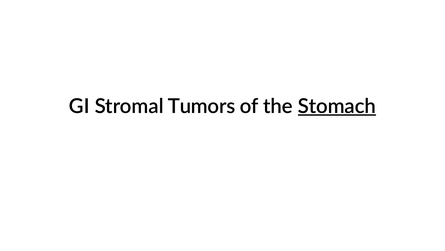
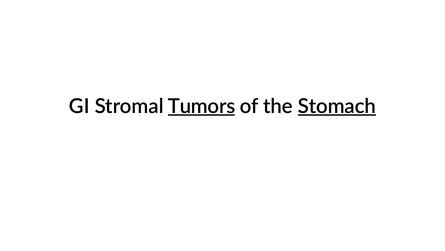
Tumors underline: none -> present
